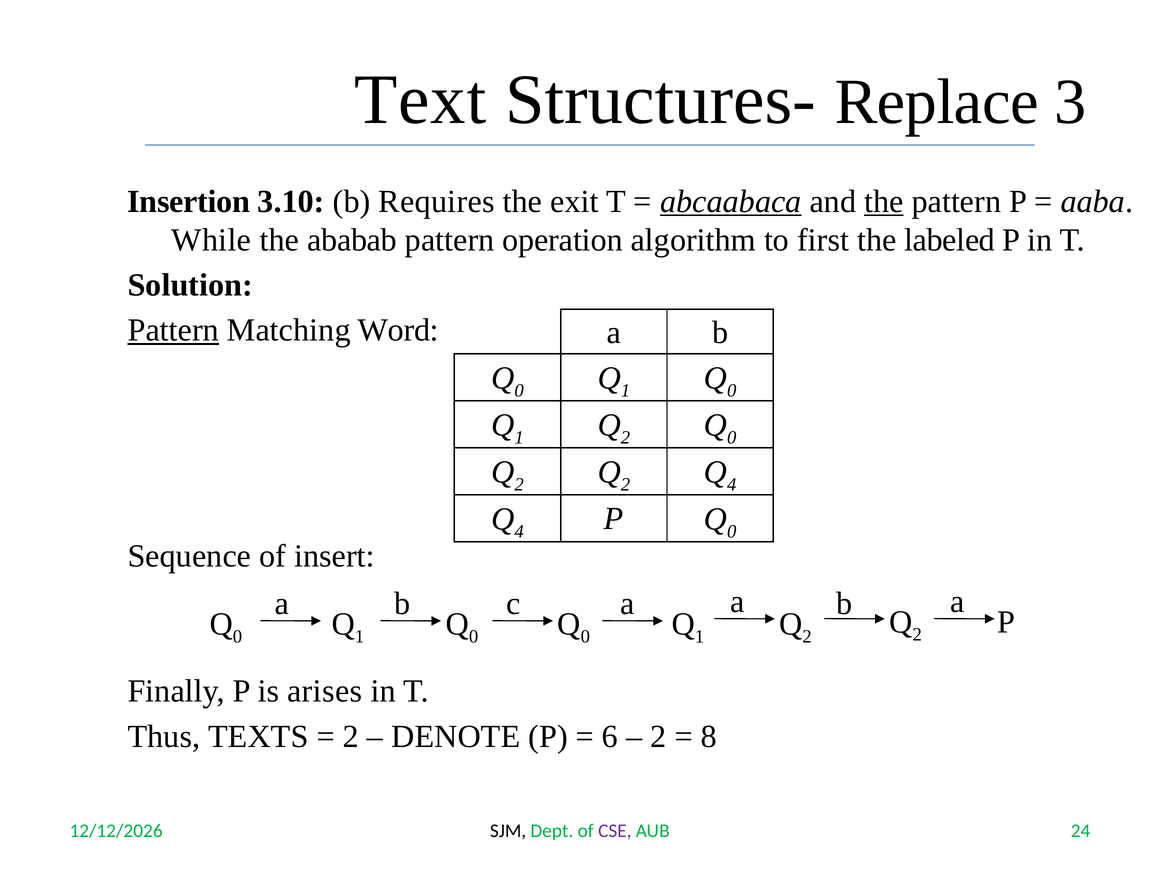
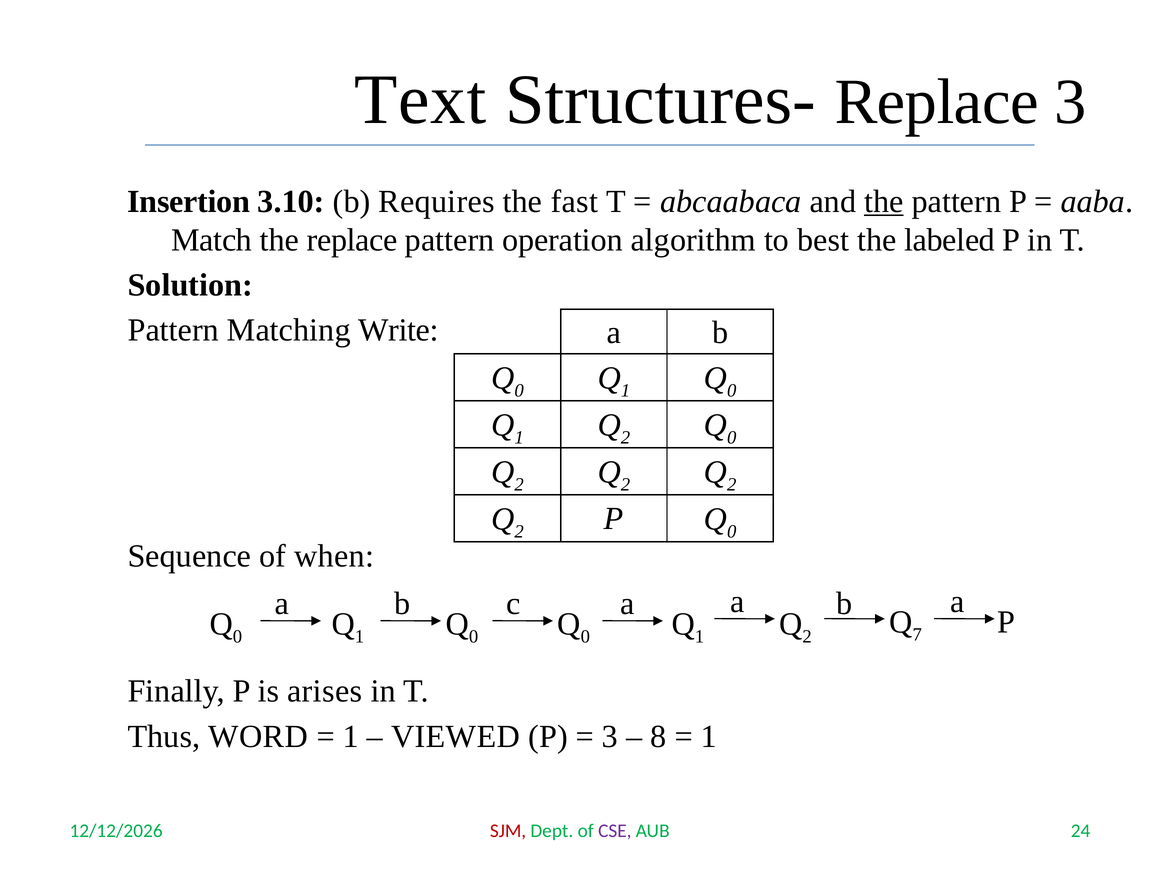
exit: exit -> fast
abcaabaca underline: present -> none
While: While -> Match
the ababab: ababab -> replace
first: first -> best
Pattern at (173, 330) underline: present -> none
Word: Word -> Write
4 at (732, 485): 4 -> 2
4 at (519, 532): 4 -> 2
insert: insert -> when
2 at (917, 634): 2 -> 7
TEXTS: TEXTS -> WORD
2 at (351, 736): 2 -> 1
DENOTE: DENOTE -> VIEWED
6 at (610, 736): 6 -> 3
2 at (658, 736): 2 -> 8
8 at (709, 736): 8 -> 1
SJM colour: black -> red
